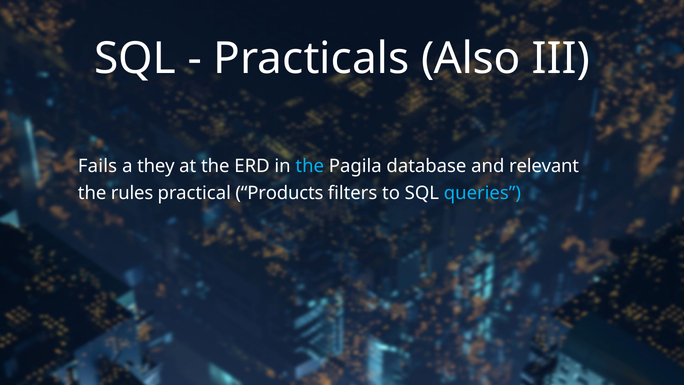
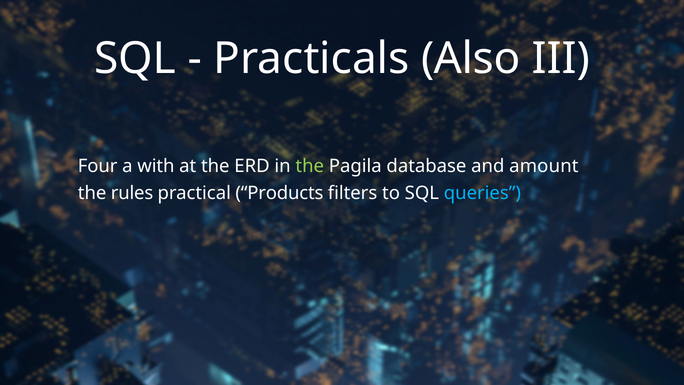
Fails: Fails -> Four
they: they -> with
the at (310, 166) colour: light blue -> light green
relevant: relevant -> amount
